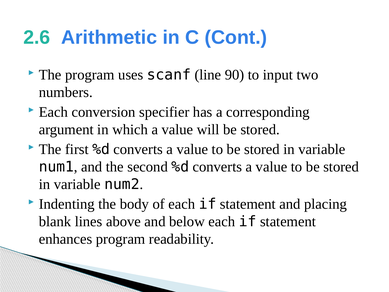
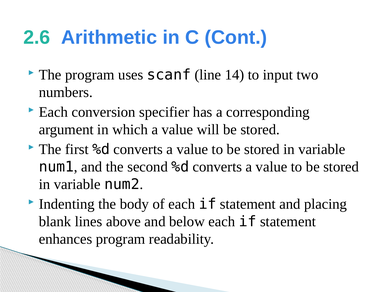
90: 90 -> 14
